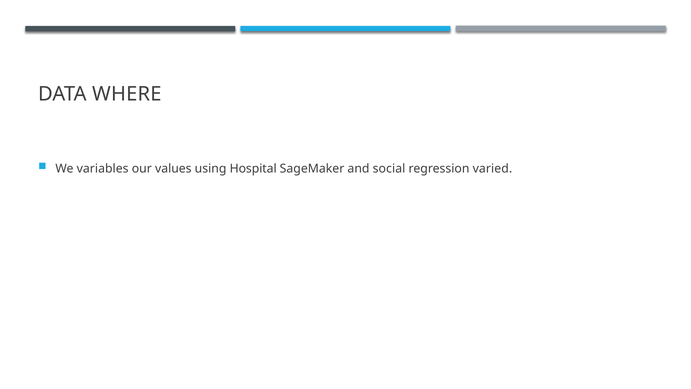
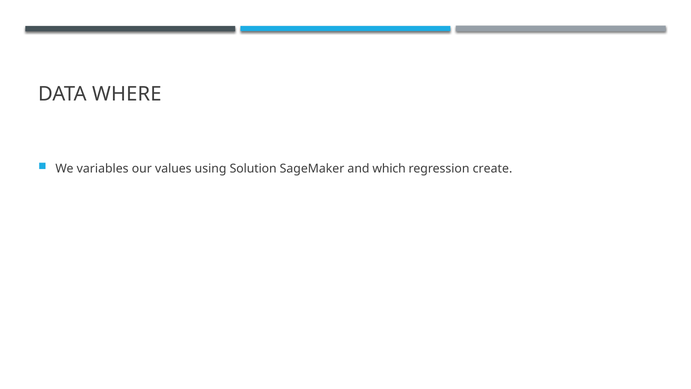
Hospital: Hospital -> Solution
social: social -> which
varied: varied -> create
